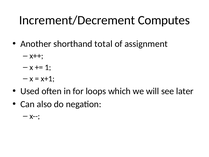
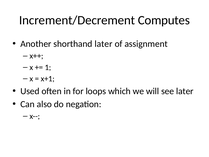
shorthand total: total -> later
